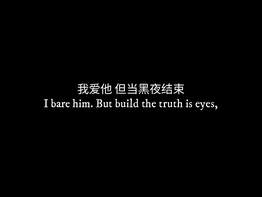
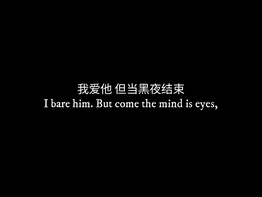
build: build -> come
truth: truth -> mind
